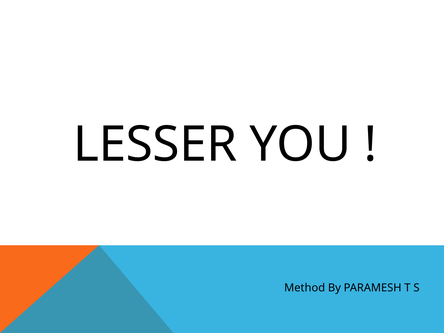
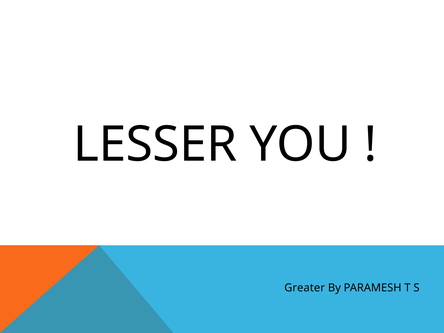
Method: Method -> Greater
